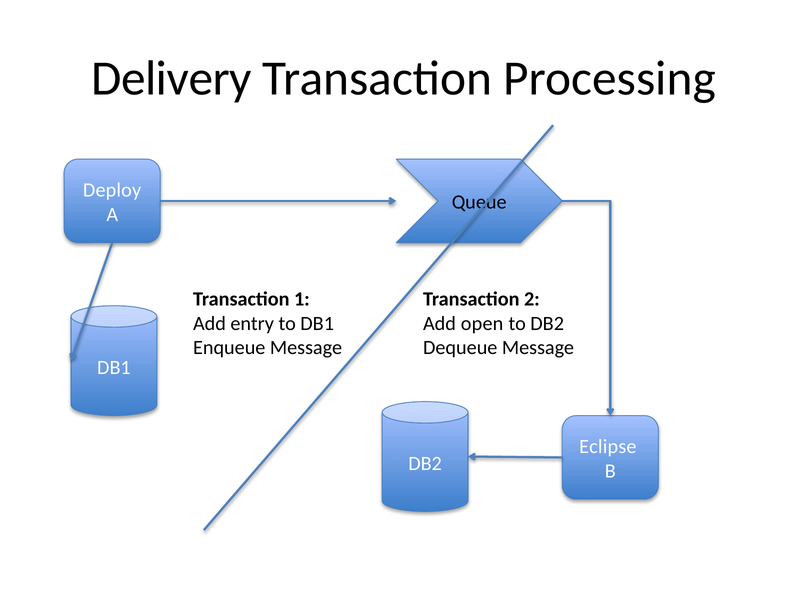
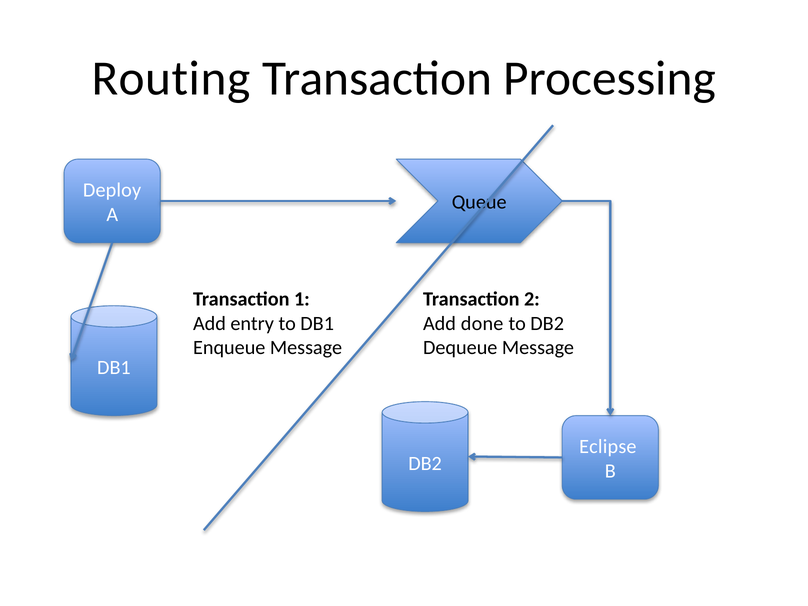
Delivery: Delivery -> Routing
open: open -> done
